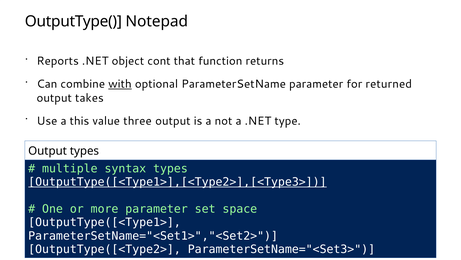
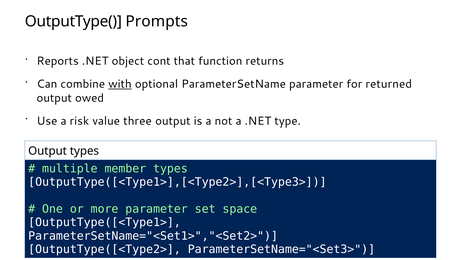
Notepad: Notepad -> Prompts
takes: takes -> owed
this: this -> risk
syntax: syntax -> member
OutputType([<Type1>],[<Type2>],[<Type3> underline: present -> none
